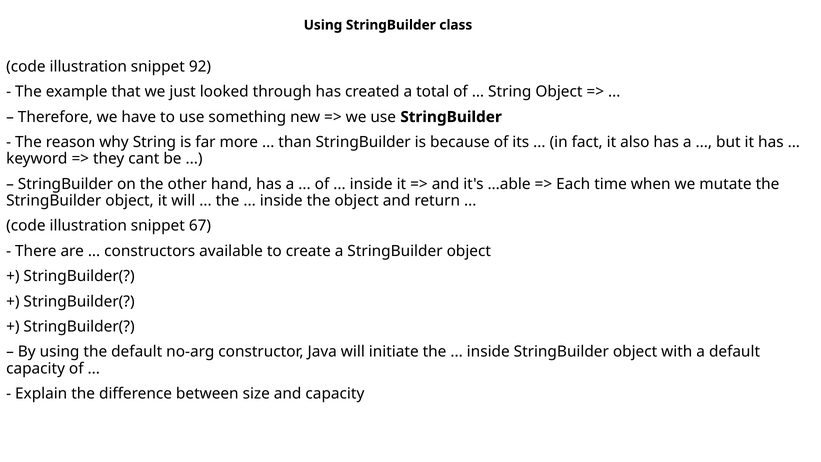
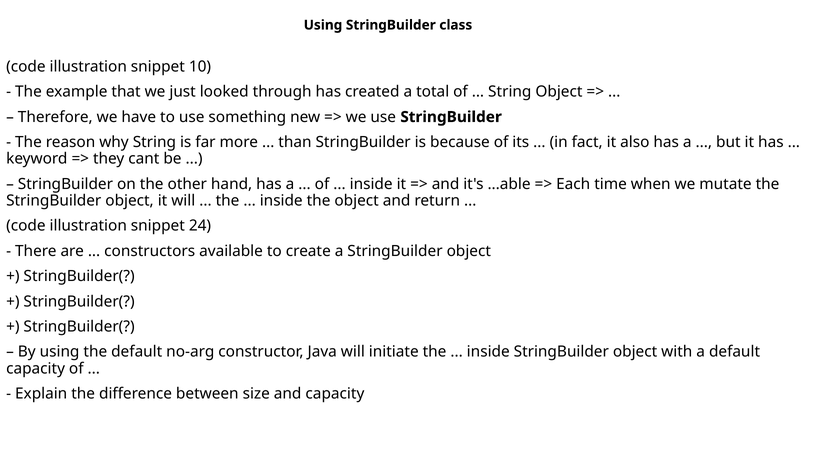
92: 92 -> 10
67: 67 -> 24
